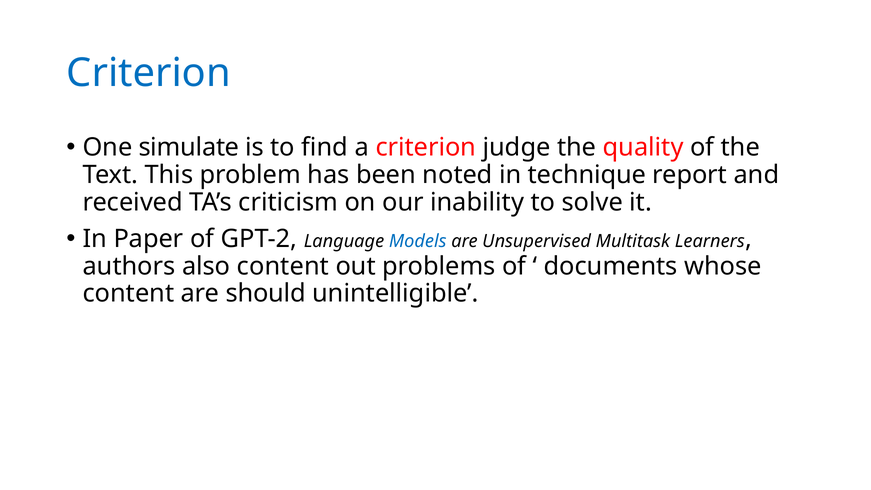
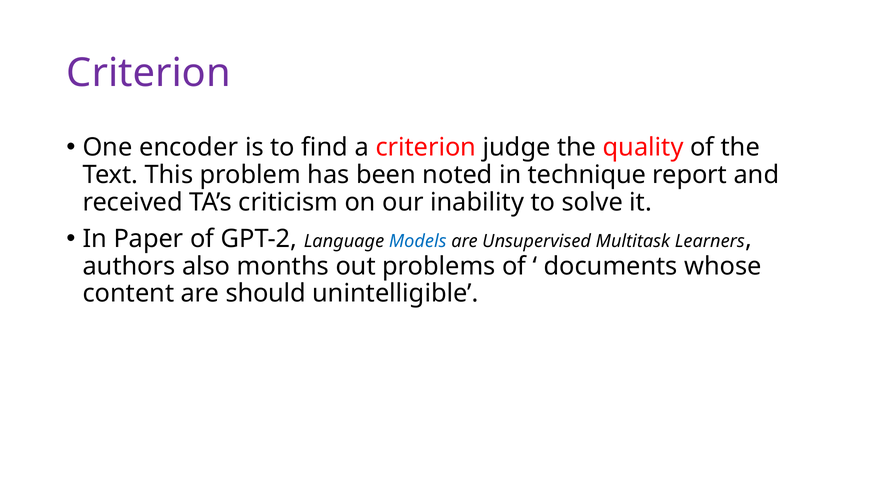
Criterion at (149, 73) colour: blue -> purple
simulate: simulate -> encoder
also content: content -> months
